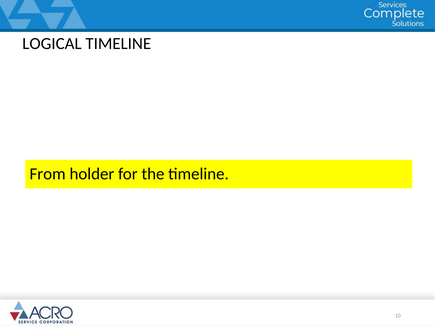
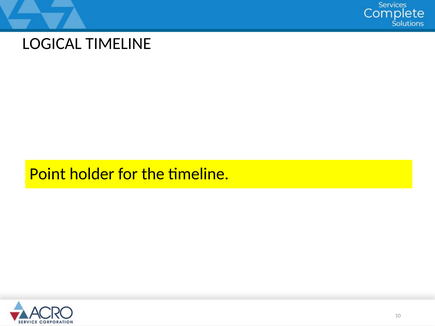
From: From -> Point
